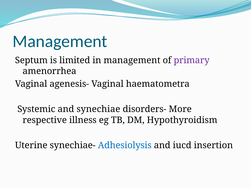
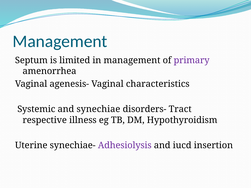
haematometra: haematometra -> characteristics
More: More -> Tract
Adhesiolysis colour: blue -> purple
